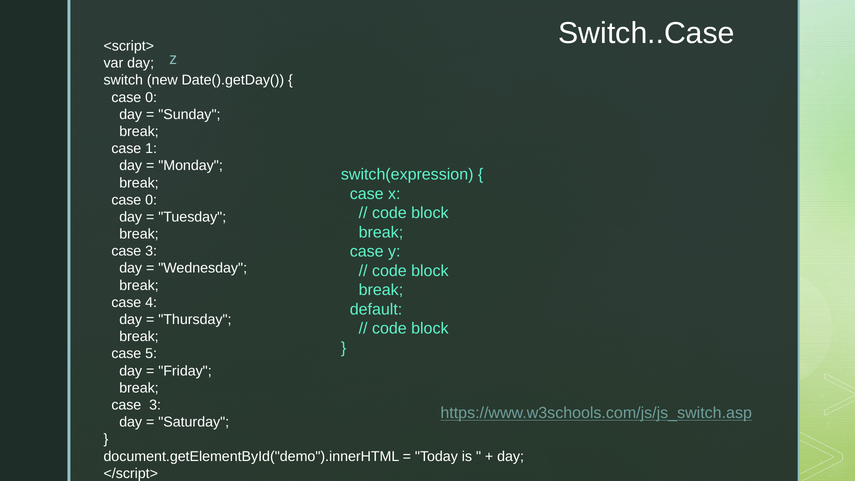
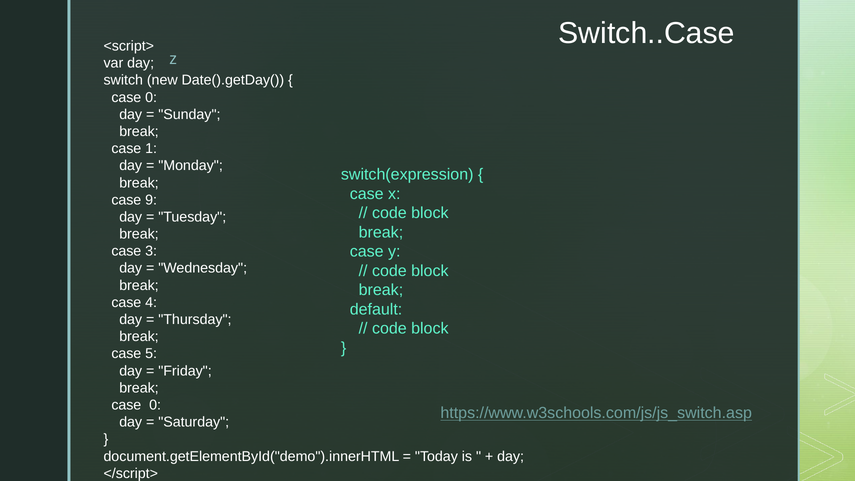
0 at (151, 200): 0 -> 9
3 at (155, 405): 3 -> 0
